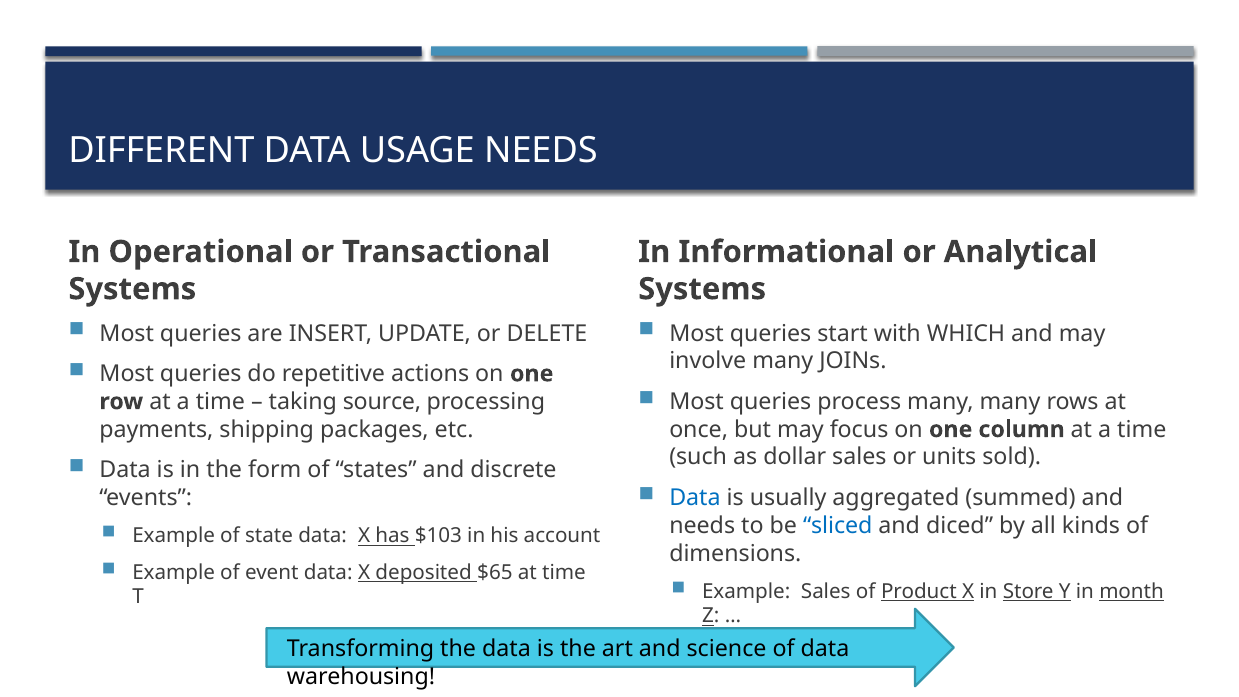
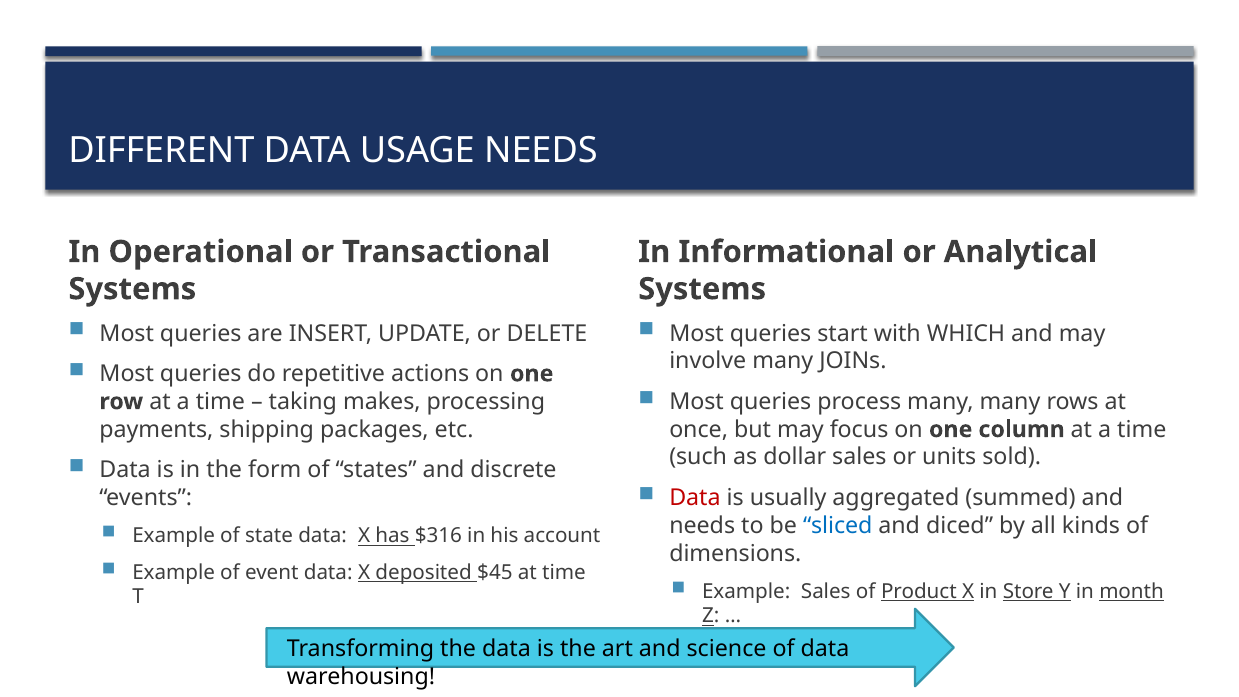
source: source -> makes
Data at (695, 498) colour: blue -> red
$103: $103 -> $316
$65: $65 -> $45
